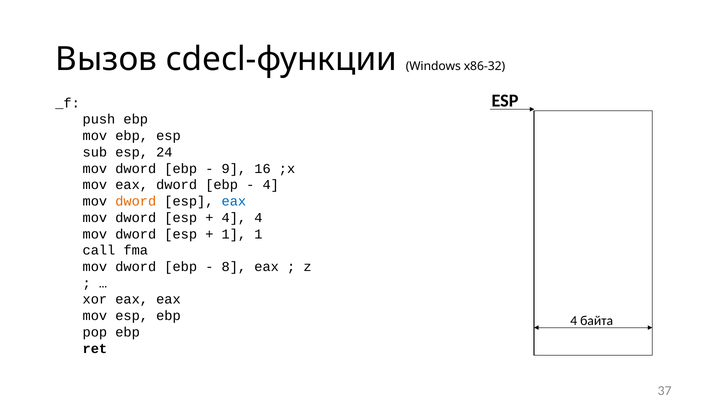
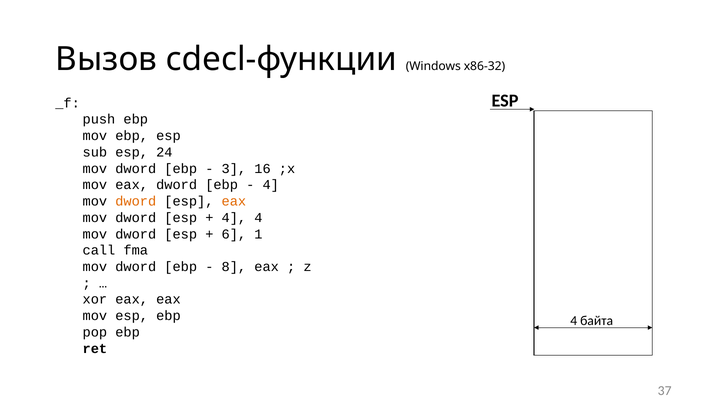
9: 9 -> 3
eax at (234, 201) colour: blue -> orange
1 at (234, 234): 1 -> 6
